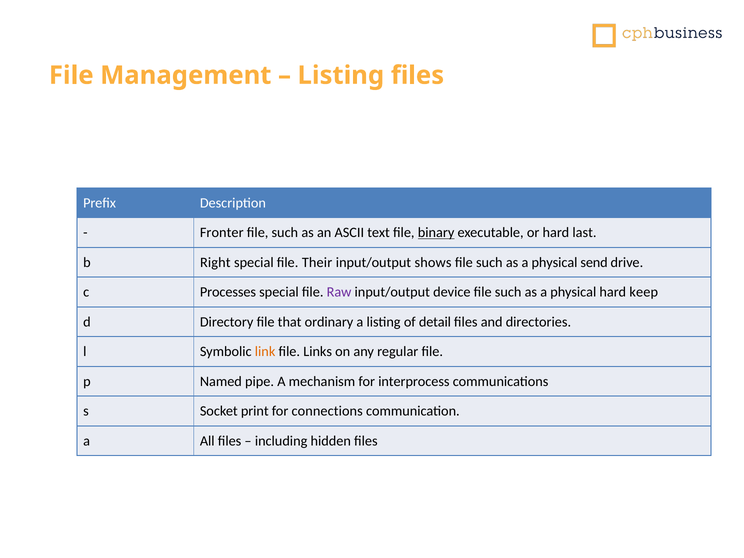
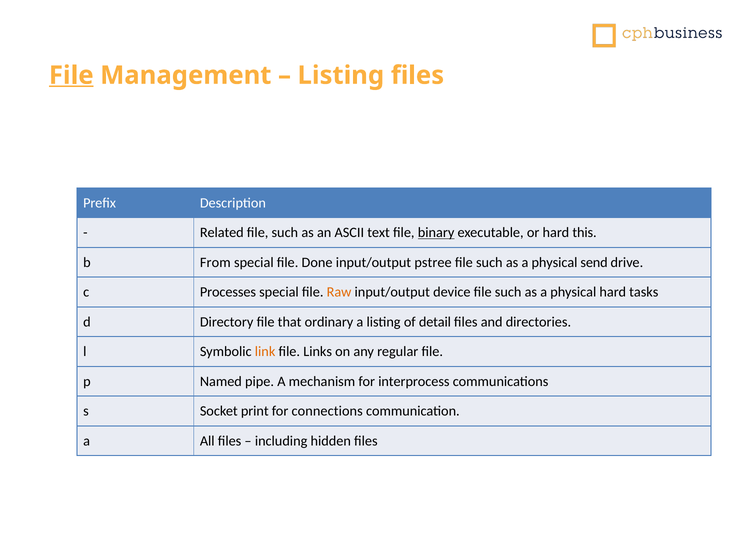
File at (71, 75) underline: none -> present
Fronter: Fronter -> Related
last: last -> this
Right: Right -> From
Their: Their -> Done
shows: shows -> pstree
Raw colour: purple -> orange
keep: keep -> tasks
